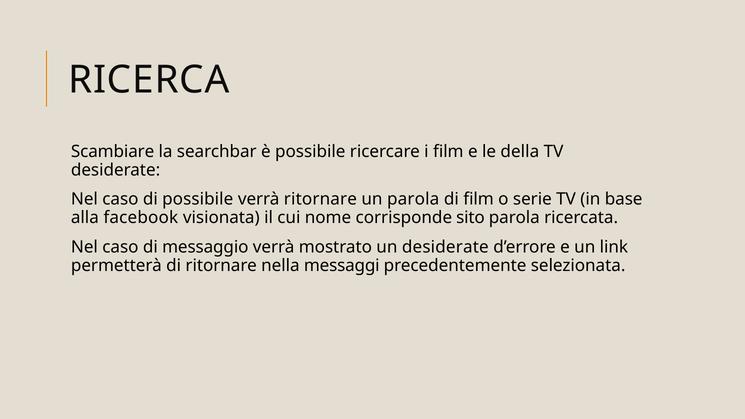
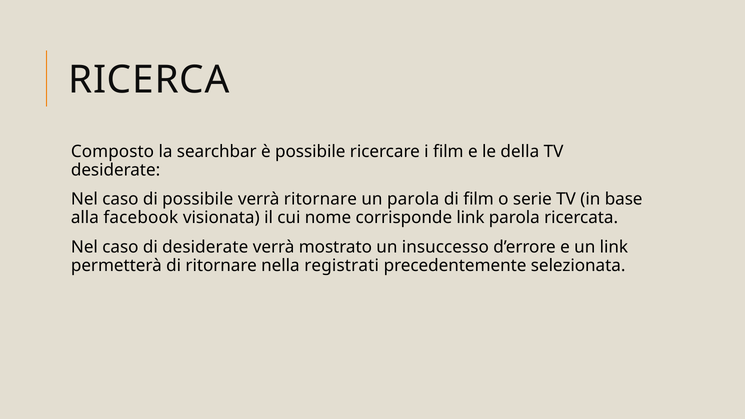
Scambiare: Scambiare -> Composto
corrisponde sito: sito -> link
di messaggio: messaggio -> desiderate
un desiderate: desiderate -> insuccesso
messaggi: messaggi -> registrati
